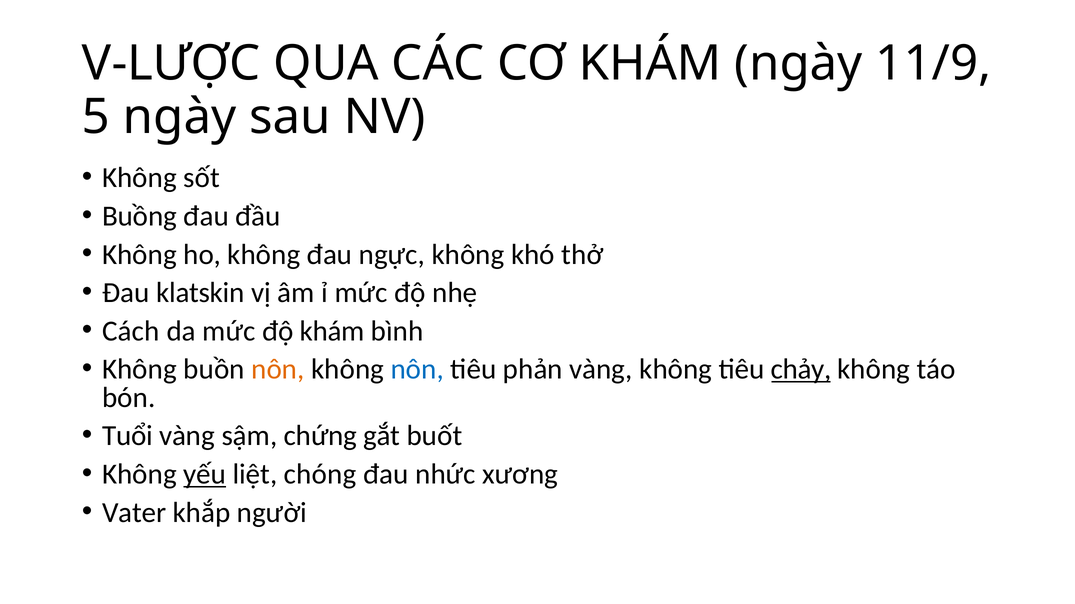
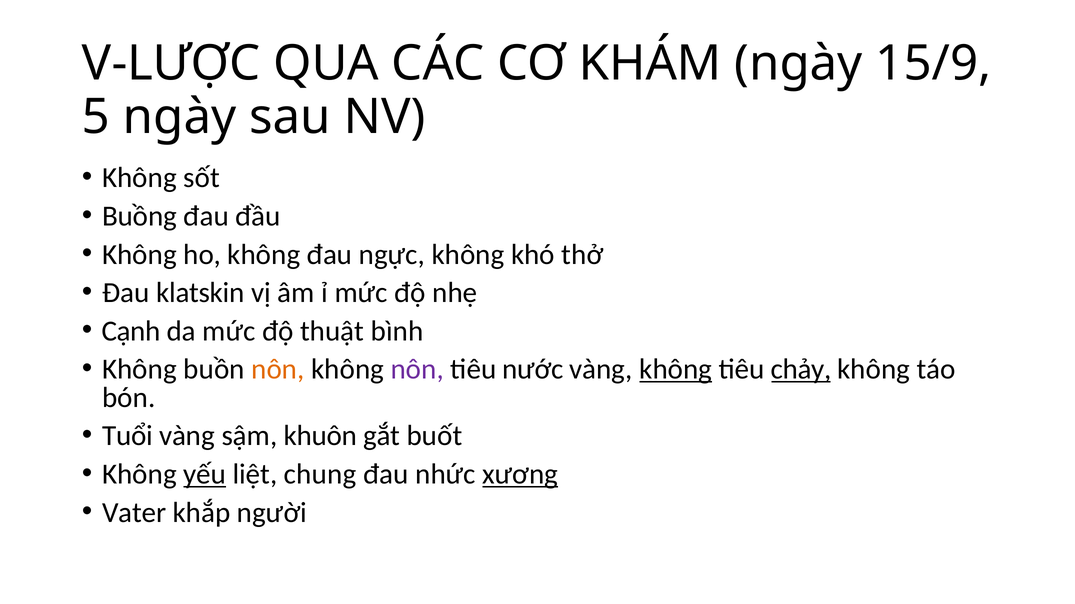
11/9: 11/9 -> 15/9
Cách: Cách -> Cạnh
độ khám: khám -> thuật
nôn at (417, 370) colour: blue -> purple
phản: phản -> nước
không at (676, 370) underline: none -> present
chứng: chứng -> khuôn
chóng: chóng -> chung
xương underline: none -> present
